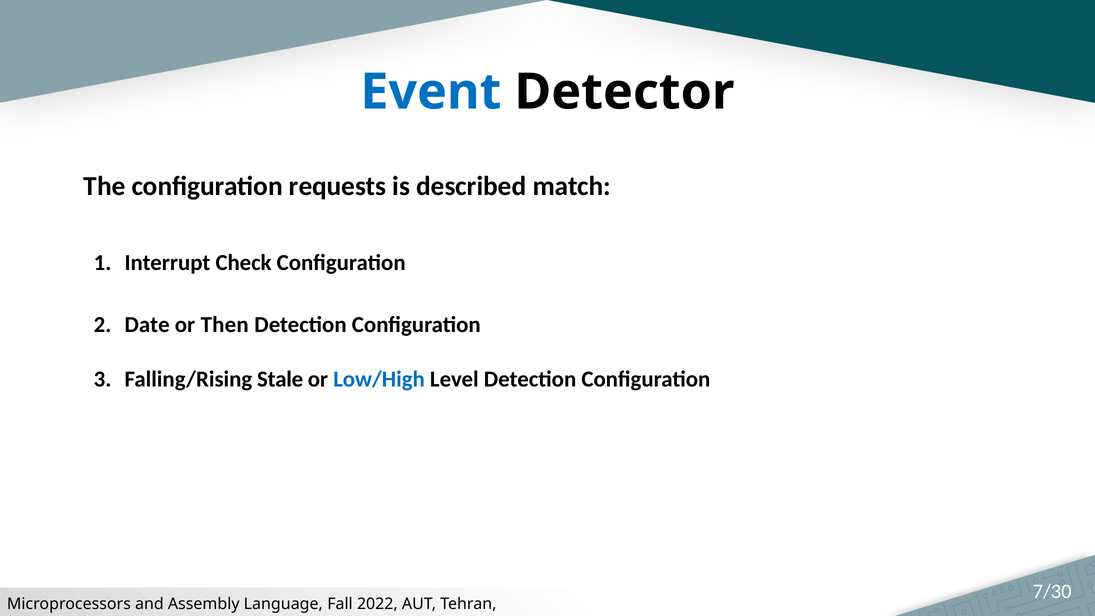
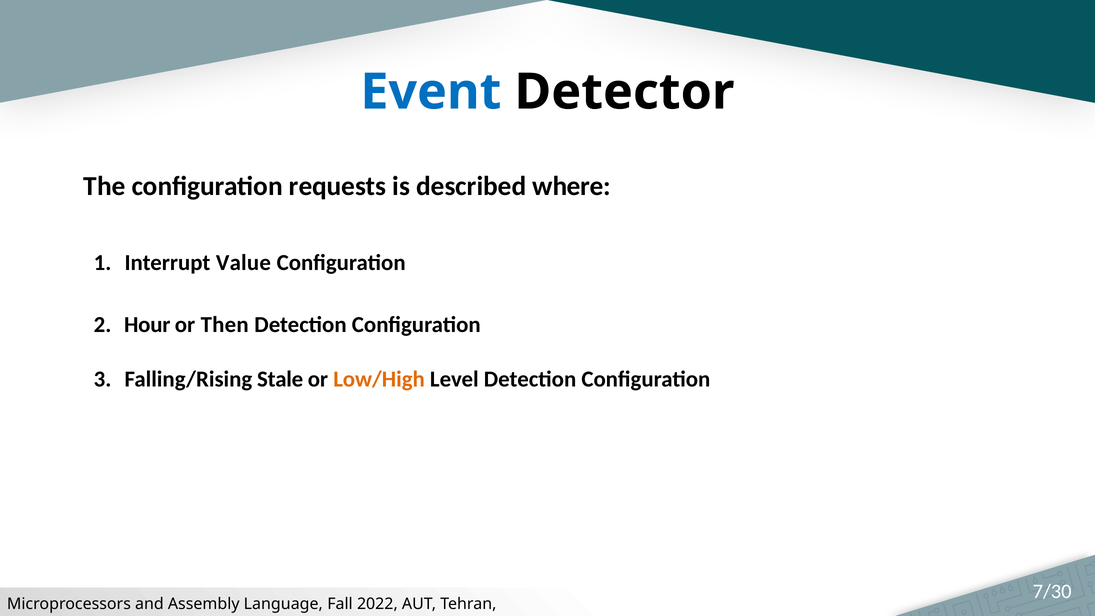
match: match -> where
Check: Check -> Value
Date: Date -> Hour
Low/High colour: blue -> orange
